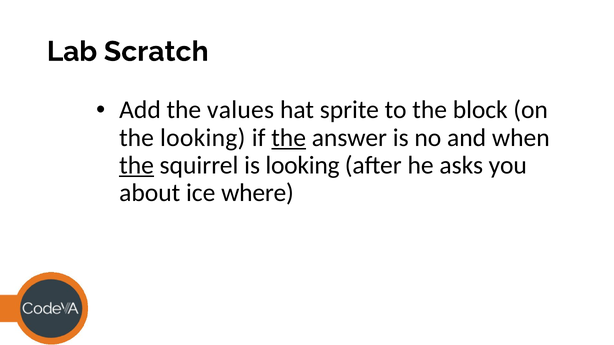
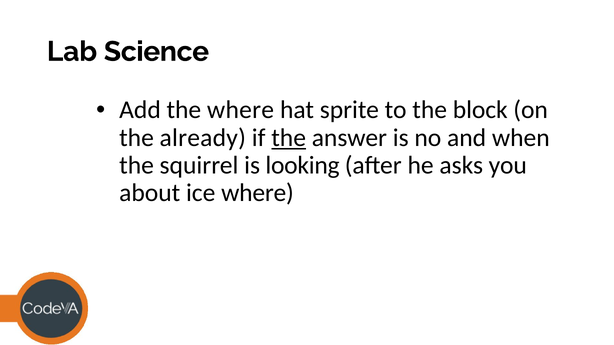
Scratch: Scratch -> Science
the values: values -> where
the looking: looking -> already
the at (137, 165) underline: present -> none
